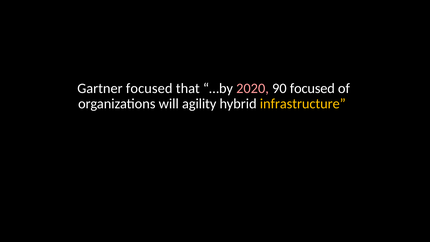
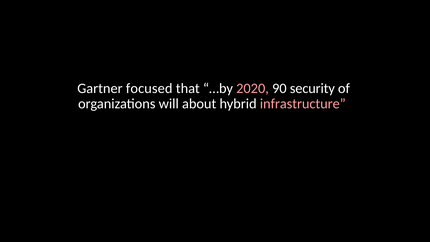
90 focused: focused -> security
agility: agility -> about
infrastructure colour: yellow -> pink
